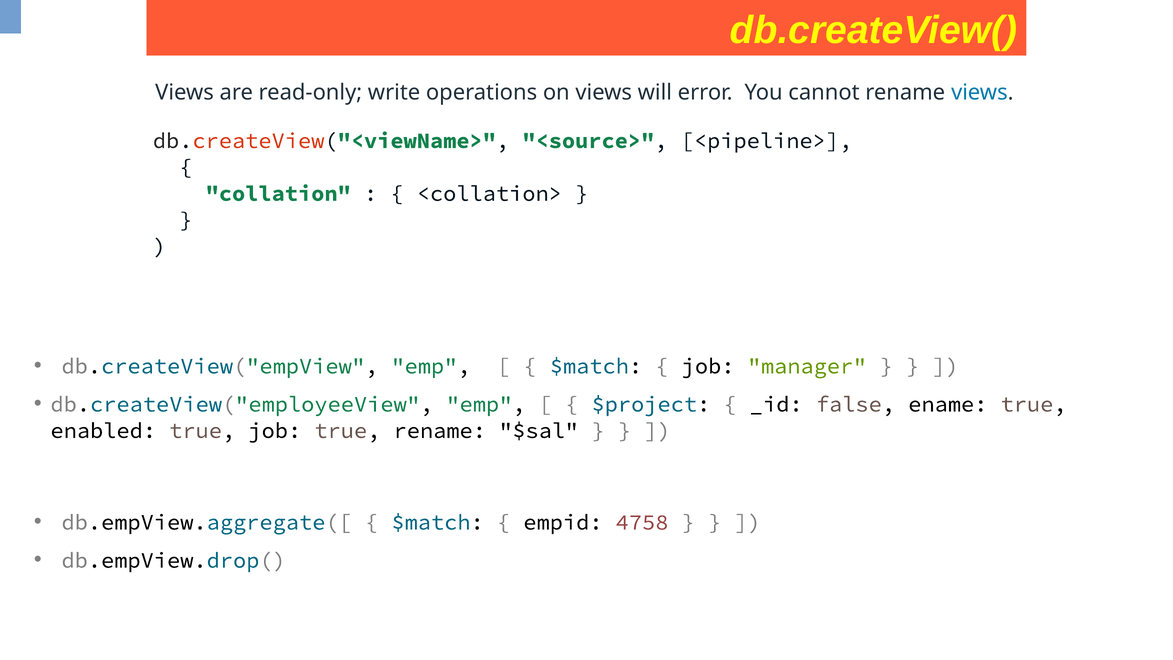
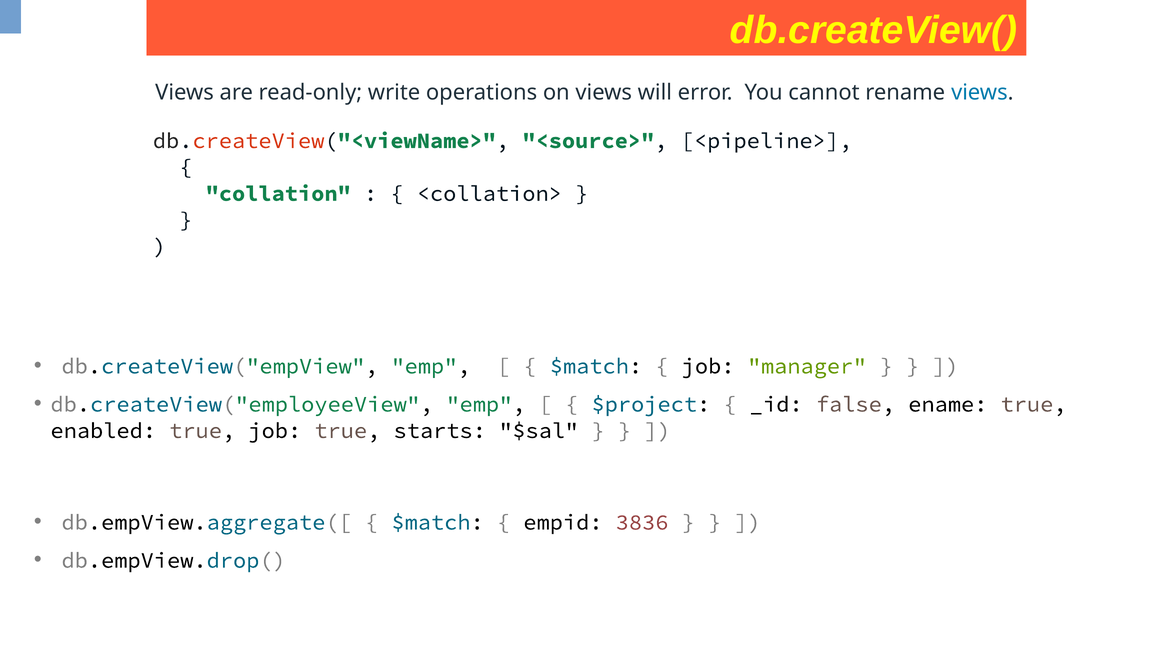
true rename: rename -> starts
4758: 4758 -> 3836
